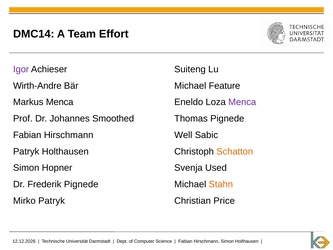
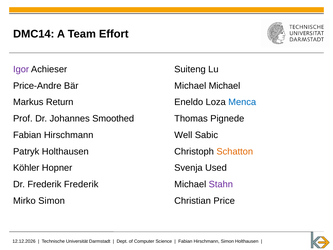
Wirth-Andre: Wirth-Andre -> Price-Andre
Michael Feature: Feature -> Michael
Markus Menca: Menca -> Return
Menca at (242, 102) colour: purple -> blue
Simon at (26, 168): Simon -> Köhler
Frederik Pignede: Pignede -> Frederik
Stahn colour: orange -> purple
Mirko Patryk: Patryk -> Simon
